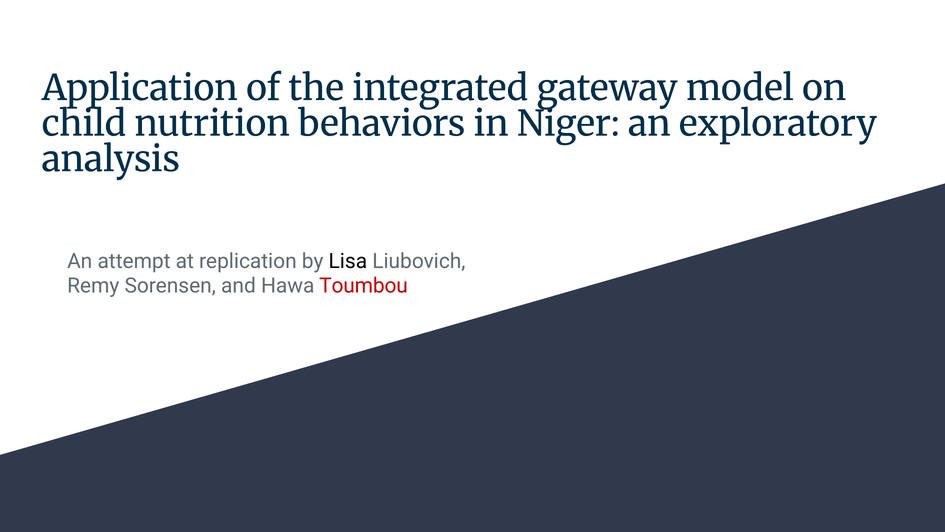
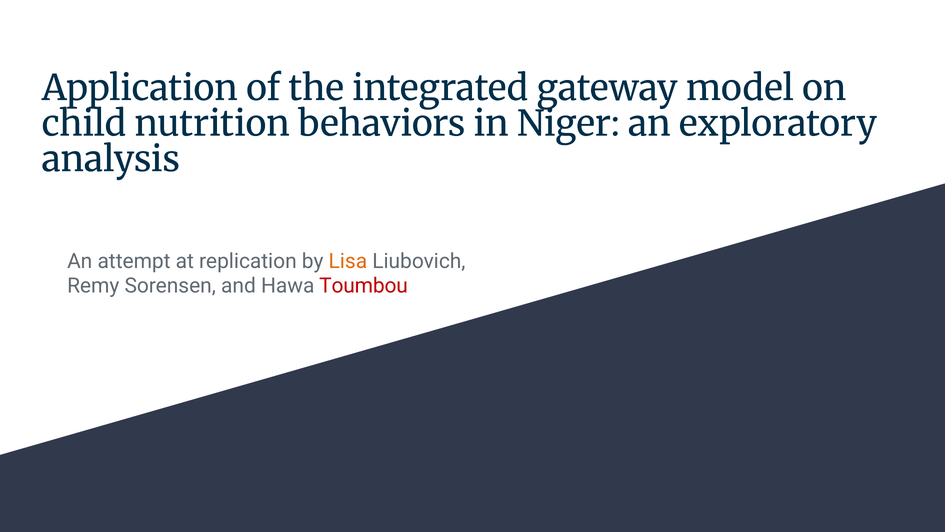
Lisa colour: black -> orange
